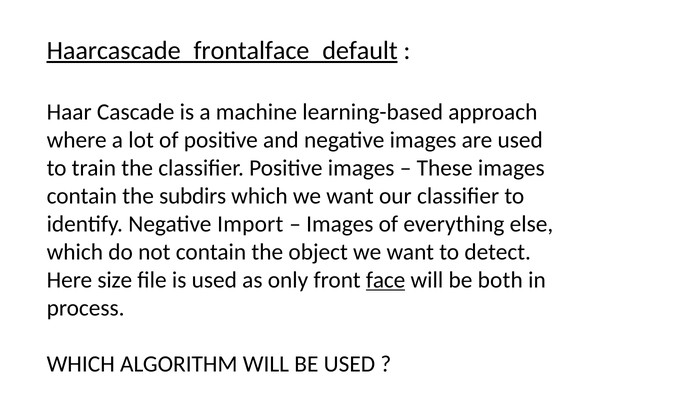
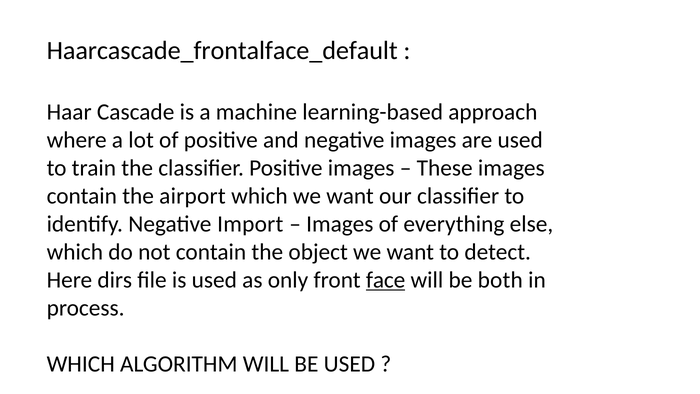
Haarcascade_frontalface_default underline: present -> none
subdirs: subdirs -> airport
size: size -> dirs
